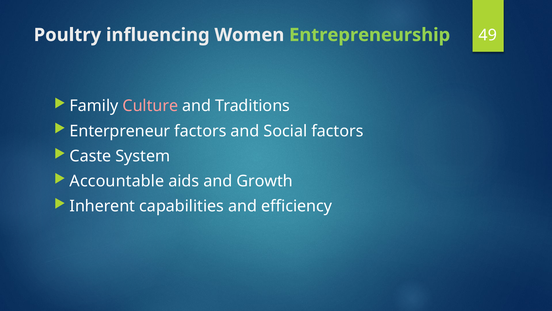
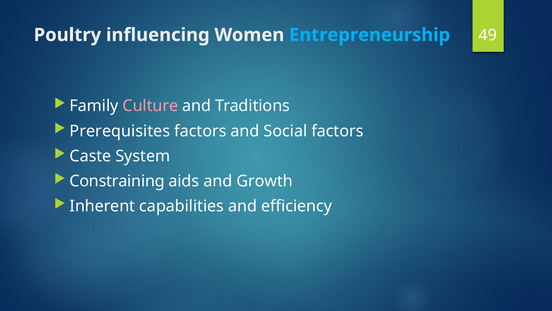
Entrepreneurship colour: light green -> light blue
Enterpreneur: Enterpreneur -> Prerequisites
Accountable: Accountable -> Constraining
